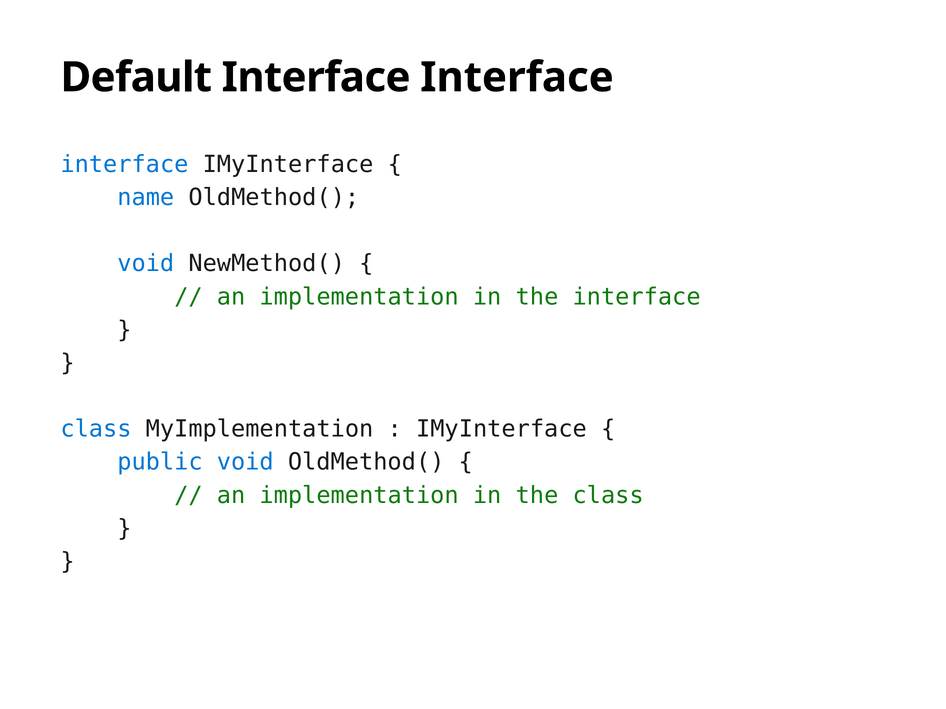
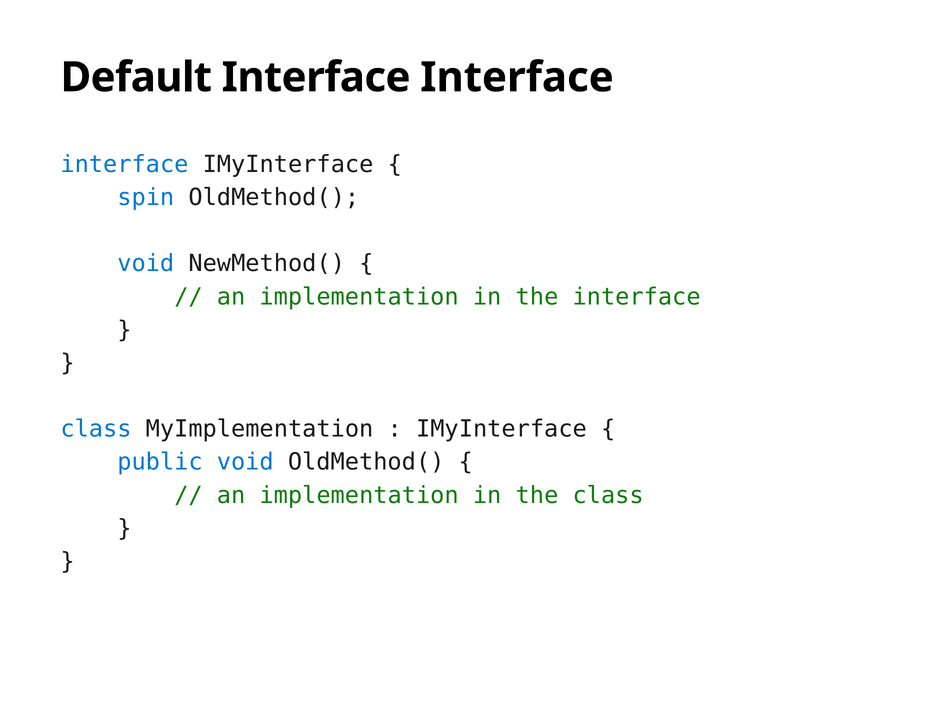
name: name -> spin
